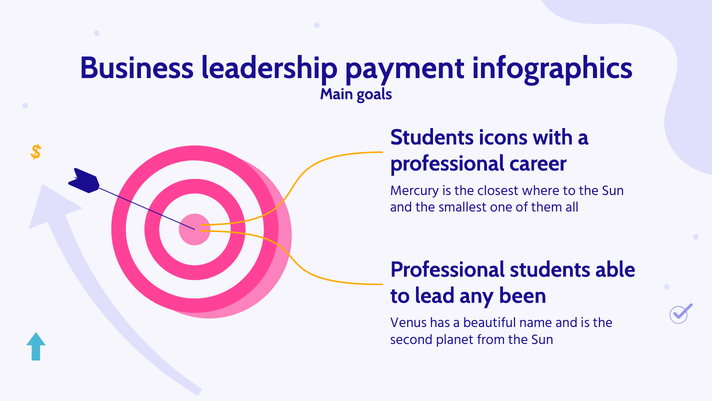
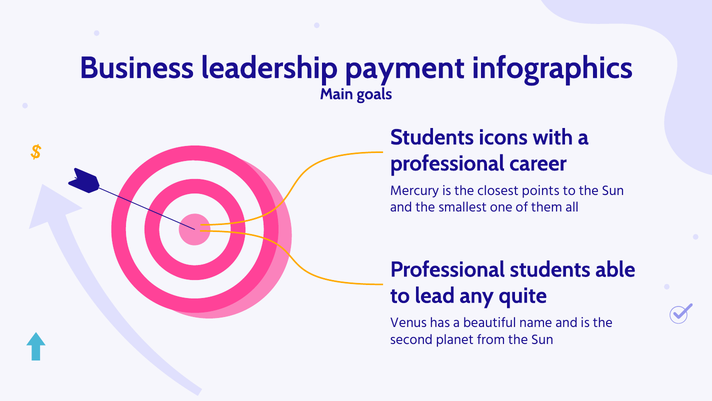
where: where -> points
been: been -> quite
